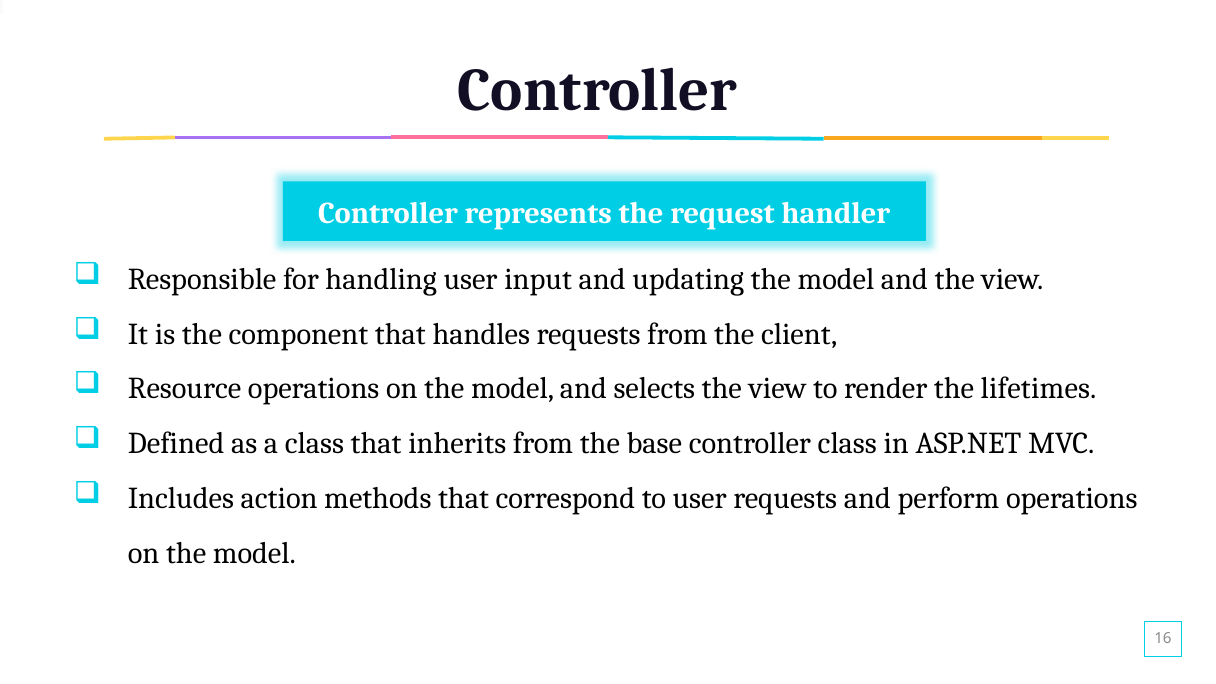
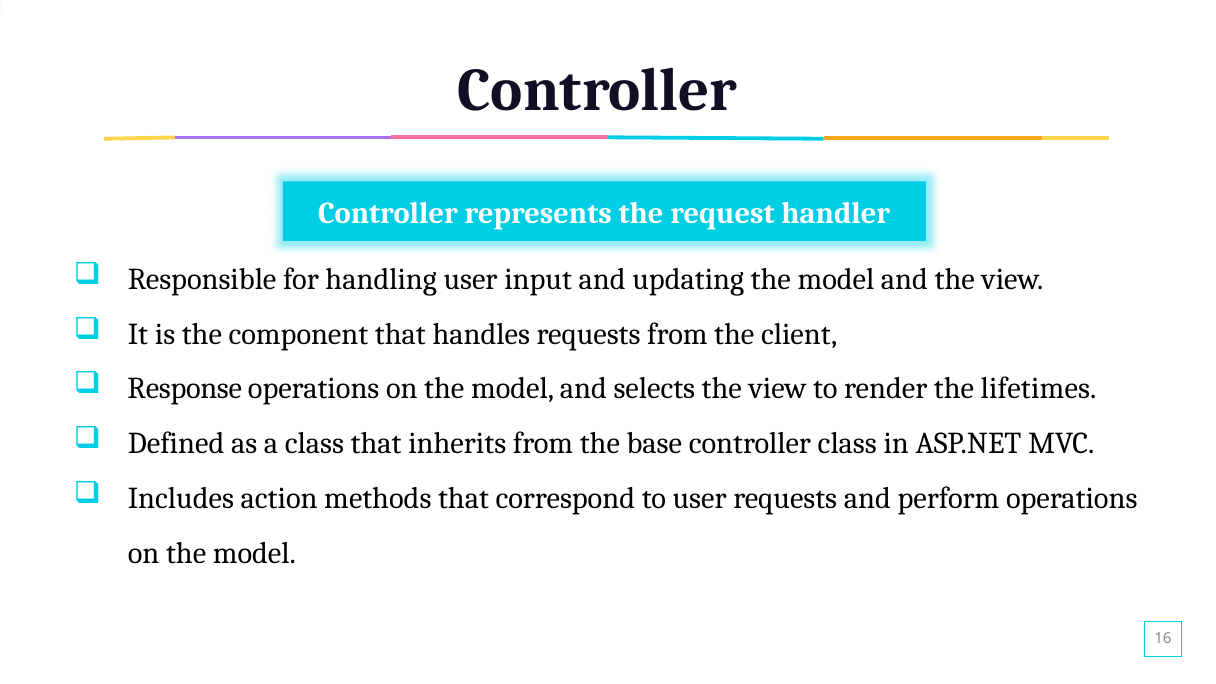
Resource: Resource -> Response
